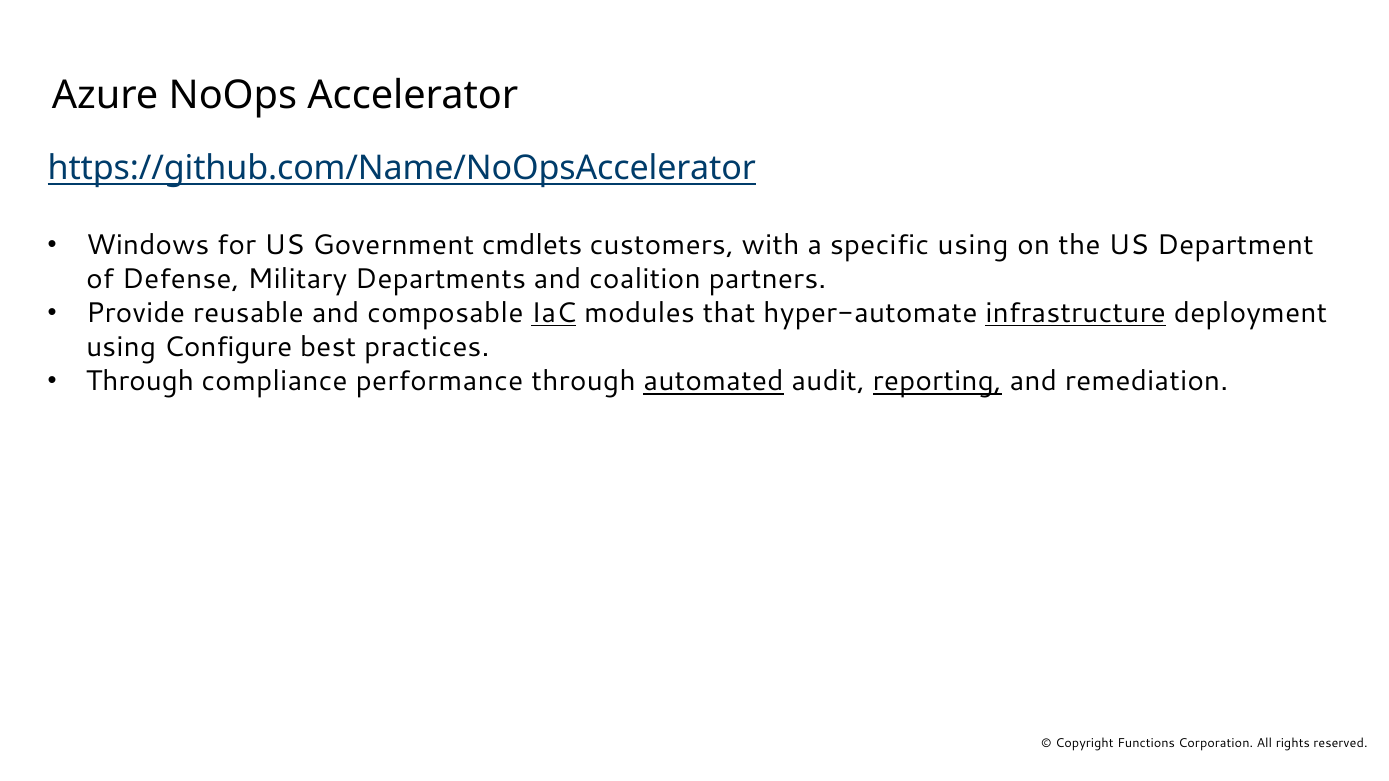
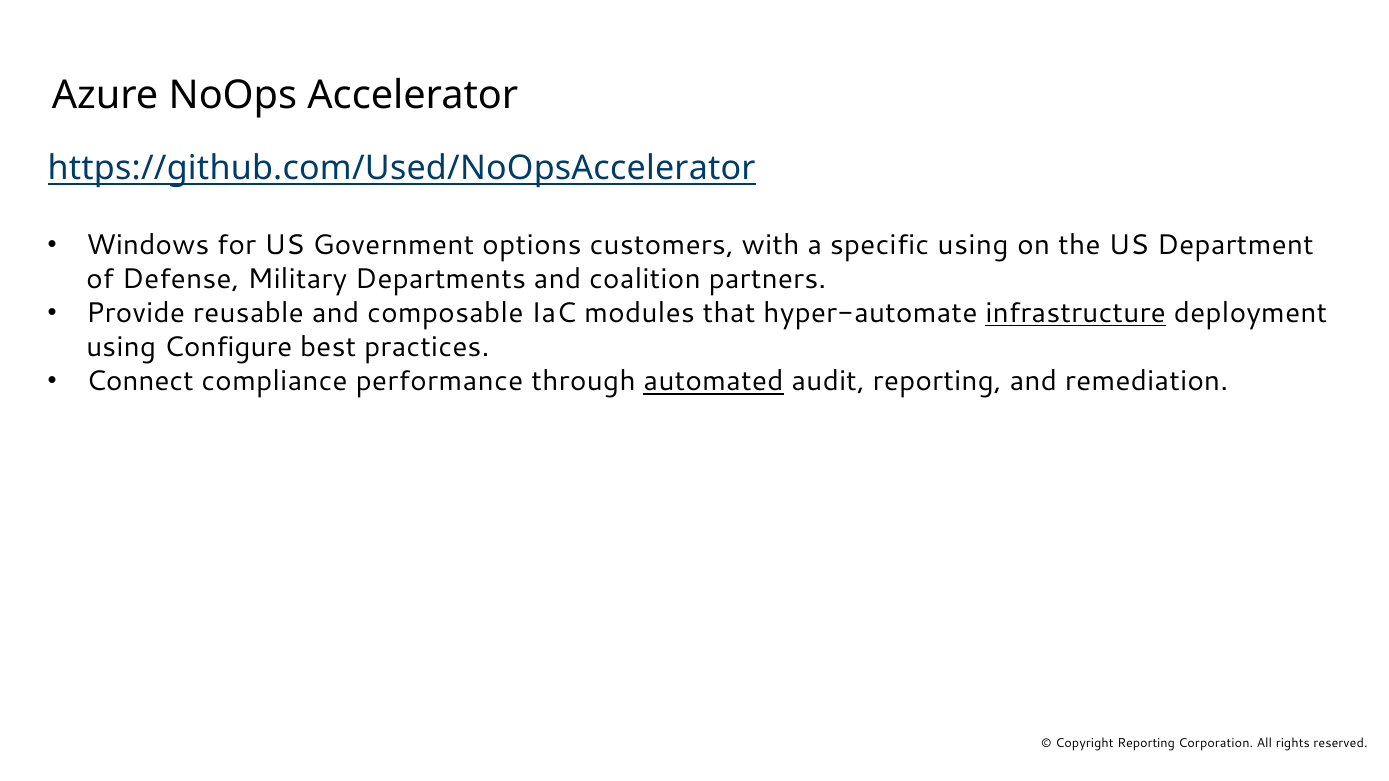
https://github.com/Name/NoOpsAccelerator: https://github.com/Name/NoOpsAccelerator -> https://github.com/Used/NoOpsAccelerator
cmdlets: cmdlets -> options
IaC underline: present -> none
Through at (140, 382): Through -> Connect
reporting at (937, 382) underline: present -> none
Functions at (1146, 744): Functions -> Reporting
